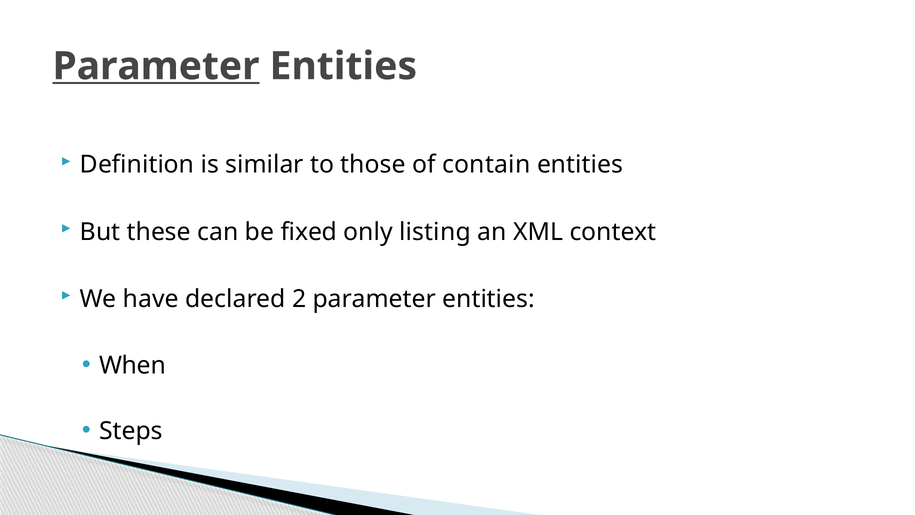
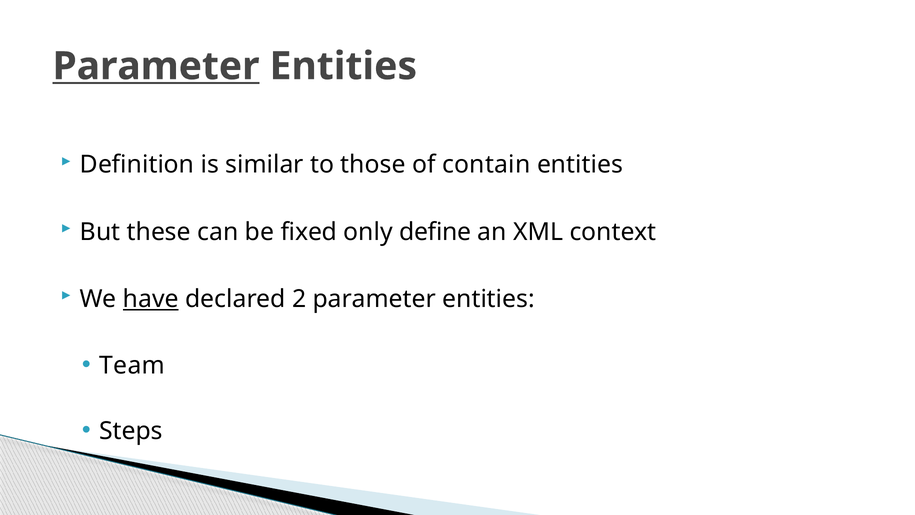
listing: listing -> define
have underline: none -> present
When: When -> Team
